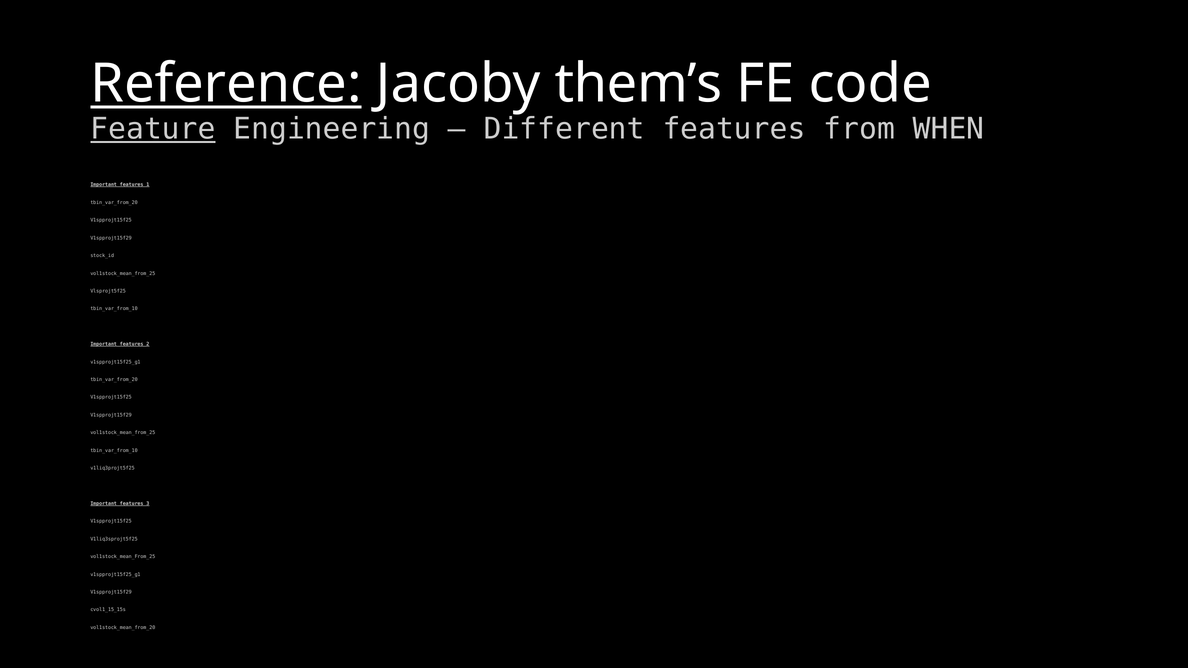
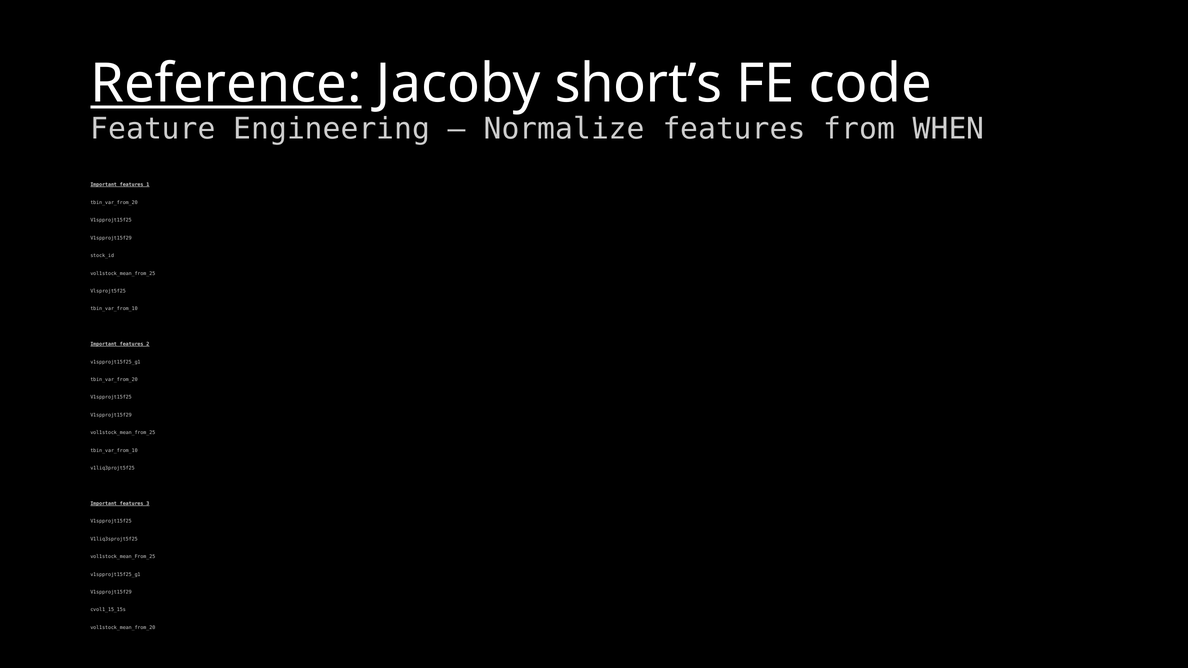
them’s: them’s -> short’s
Feature underline: present -> none
Different: Different -> Normalize
